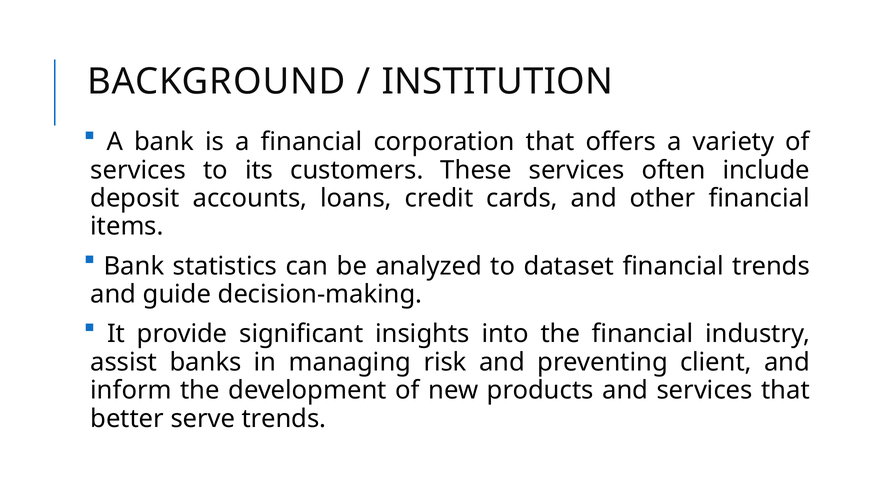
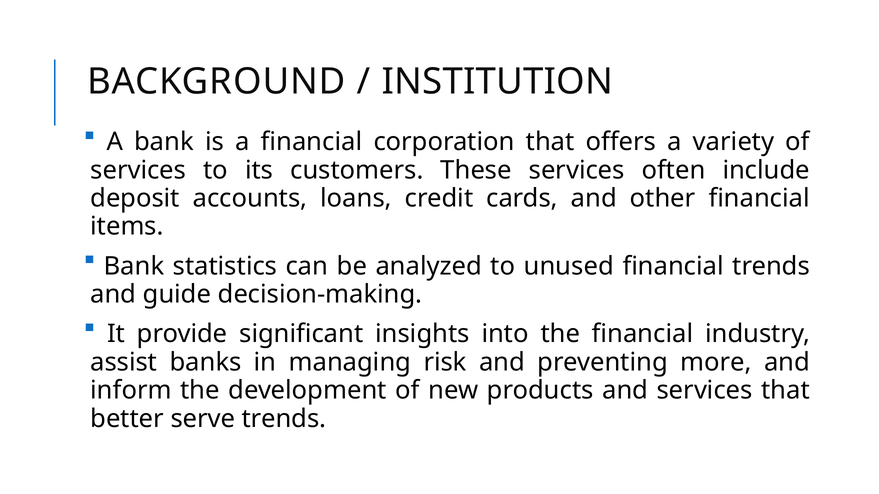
dataset: dataset -> unused
client: client -> more
